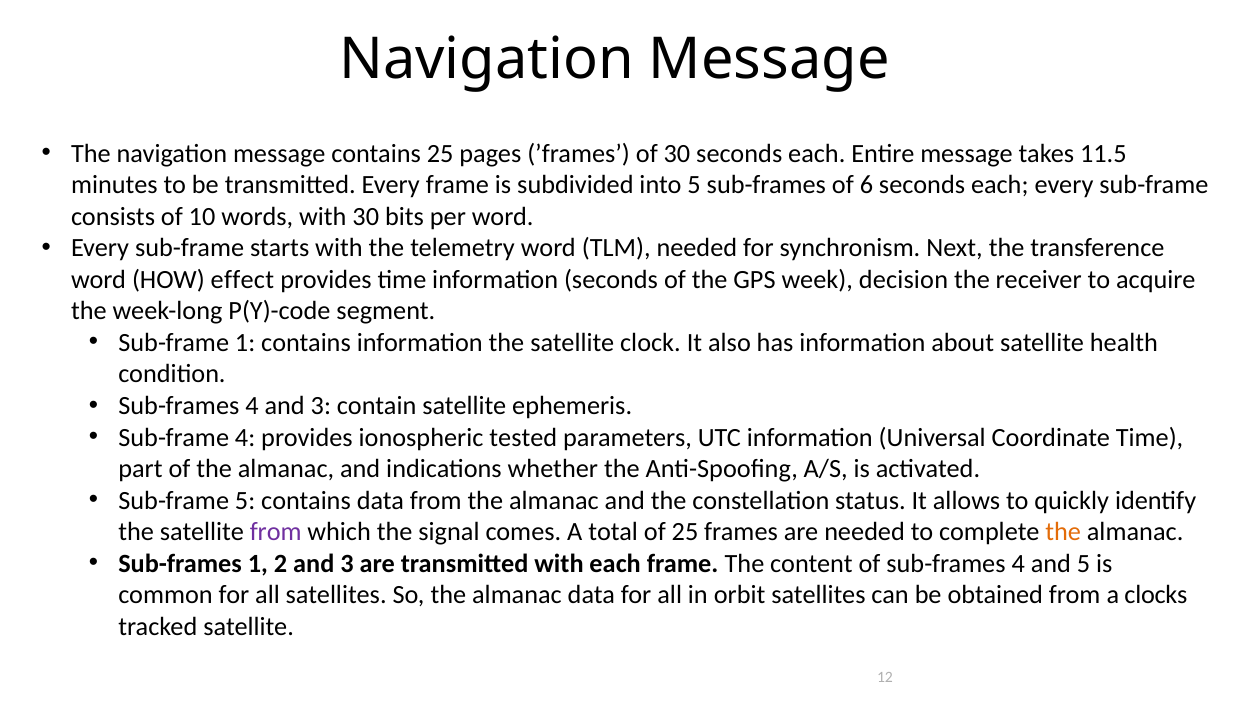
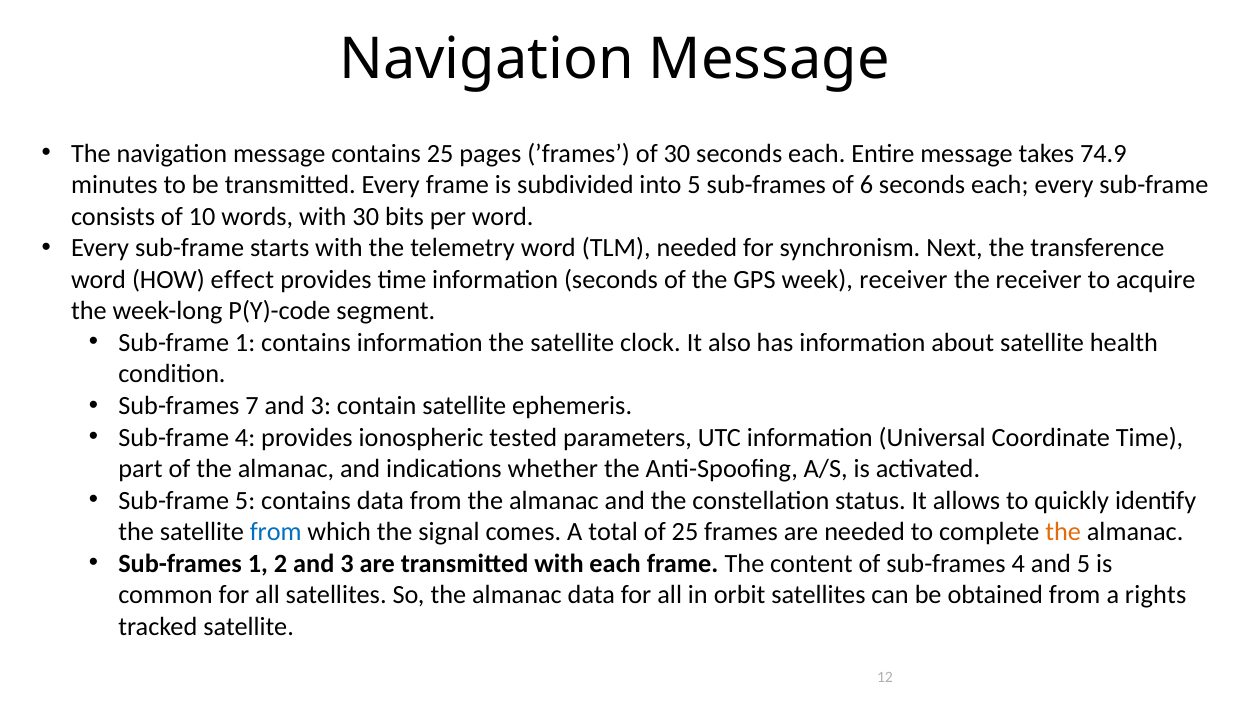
11.5: 11.5 -> 74.9
week decision: decision -> receiver
4 at (252, 406): 4 -> 7
from at (276, 532) colour: purple -> blue
clocks: clocks -> rights
